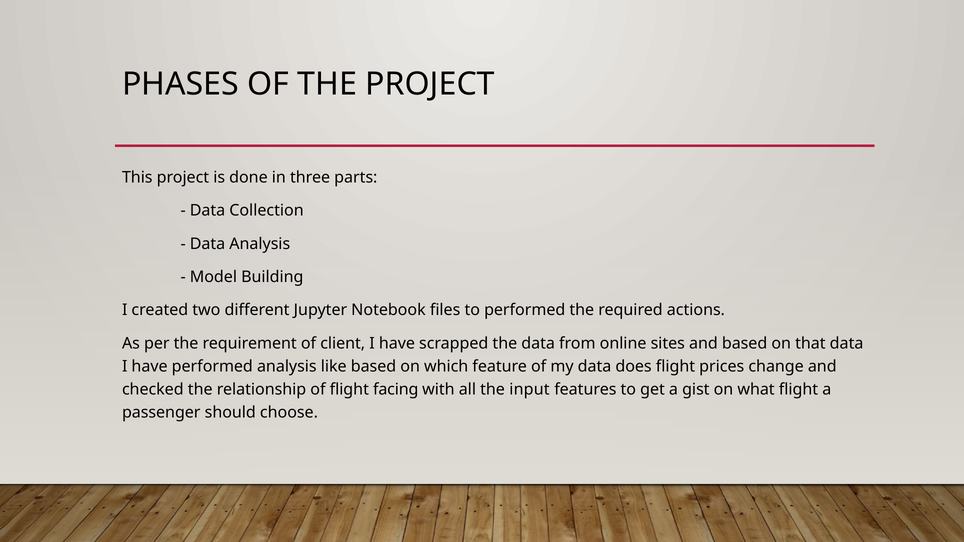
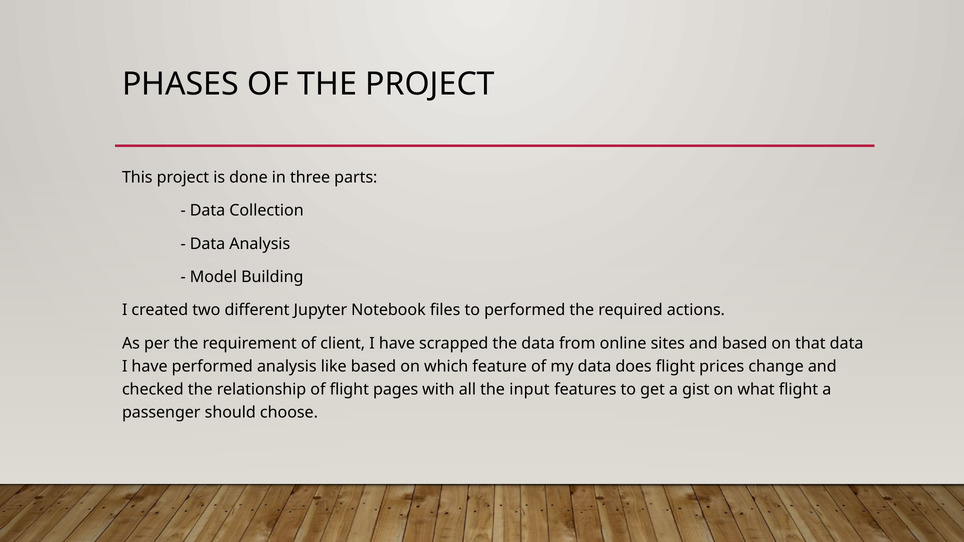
facing: facing -> pages
